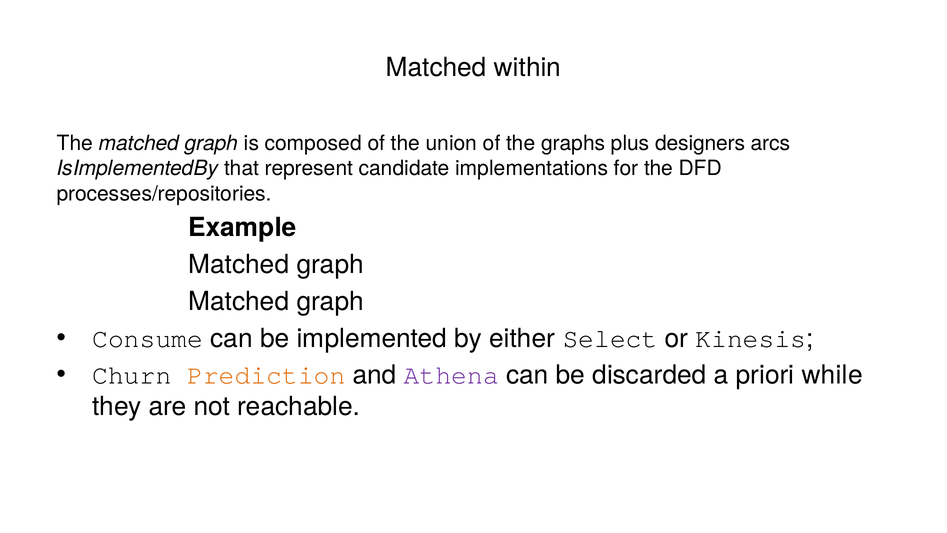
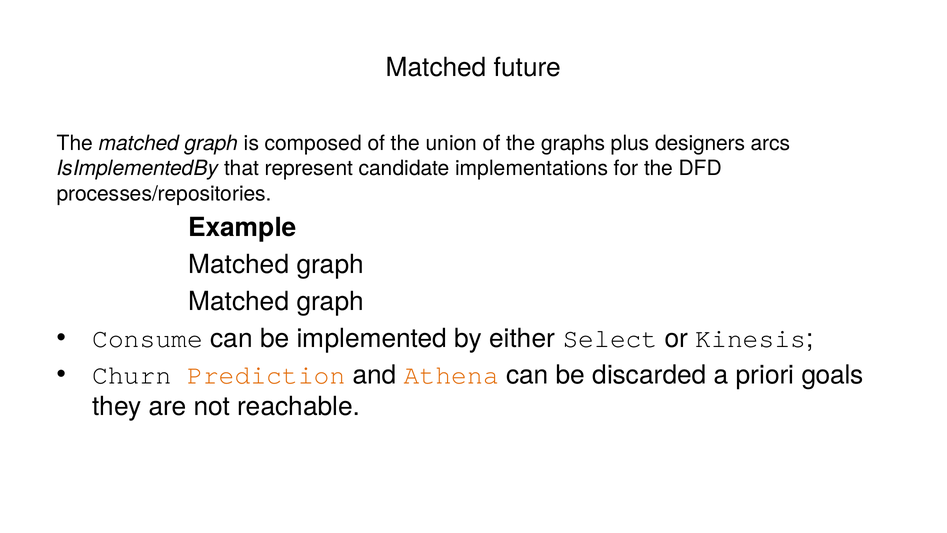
within: within -> future
Athena colour: purple -> orange
while: while -> goals
